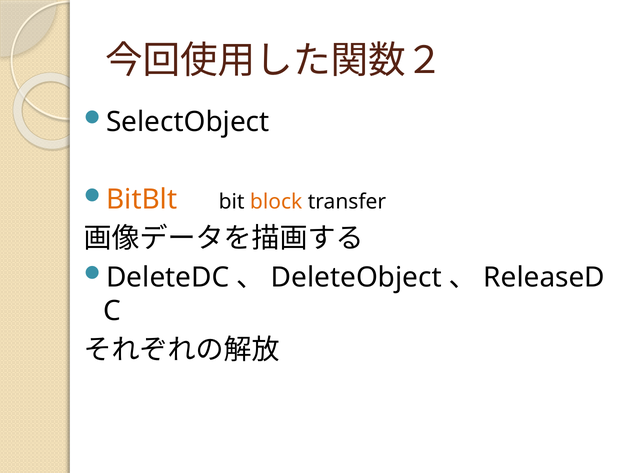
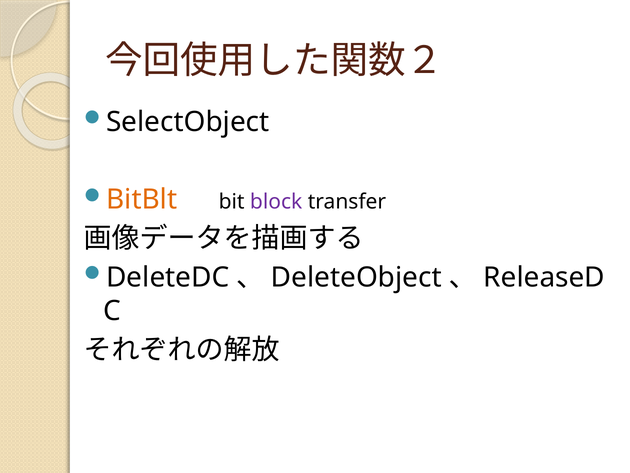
block colour: orange -> purple
